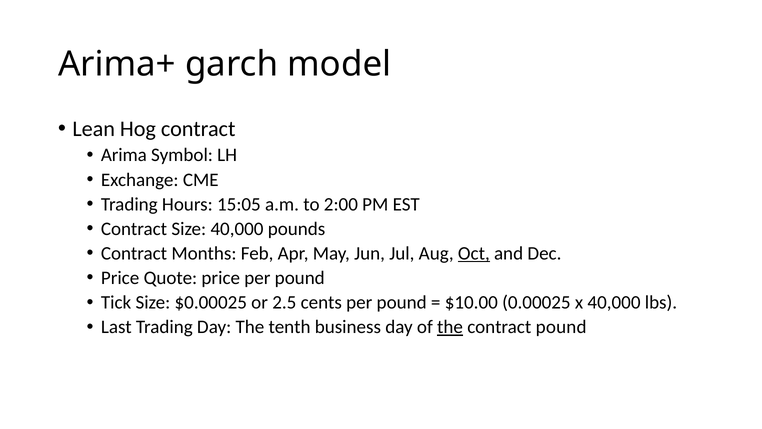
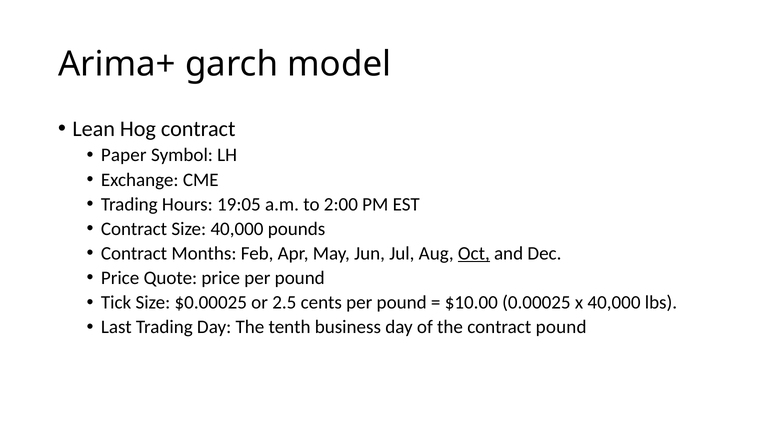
Arima: Arima -> Paper
15:05: 15:05 -> 19:05
the at (450, 327) underline: present -> none
